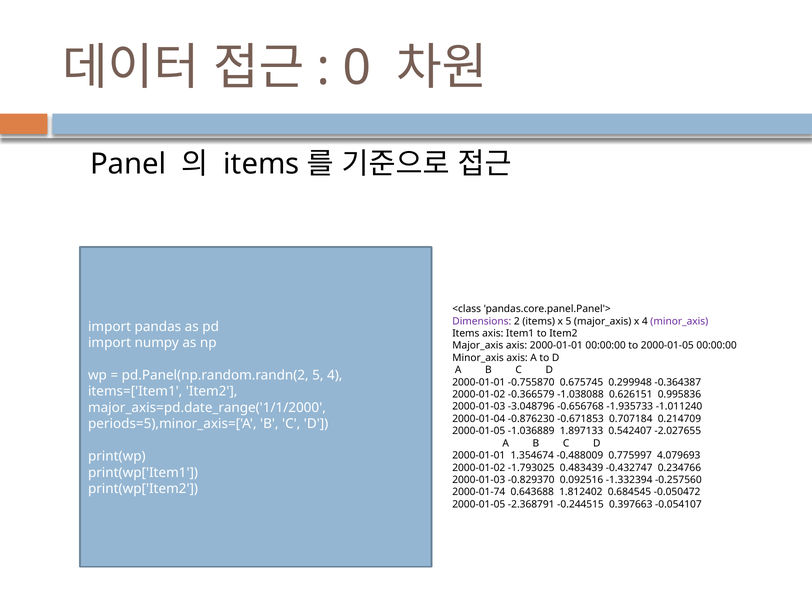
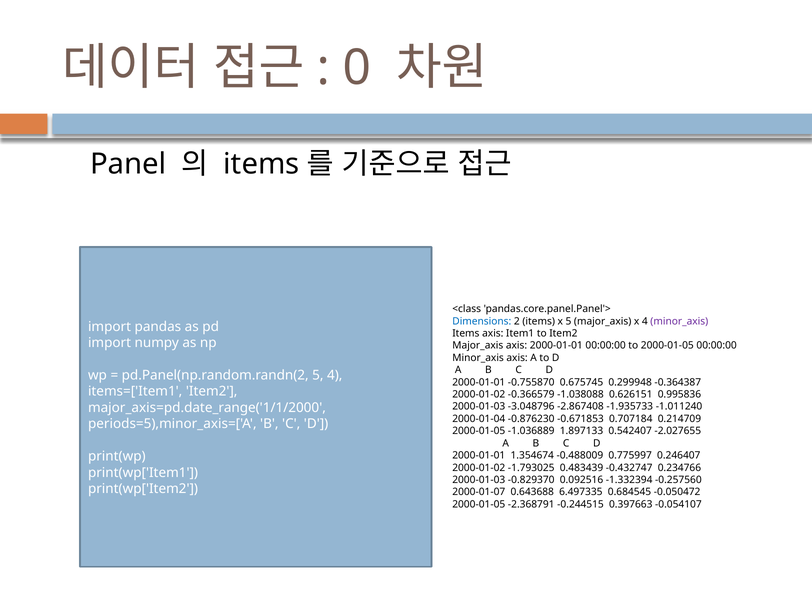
Dimensions colour: purple -> blue
-0.656768: -0.656768 -> -2.867408
4.079693: 4.079693 -> 0.246407
2000-01-74: 2000-01-74 -> 2000-01-07
1.812402: 1.812402 -> 6.497335
